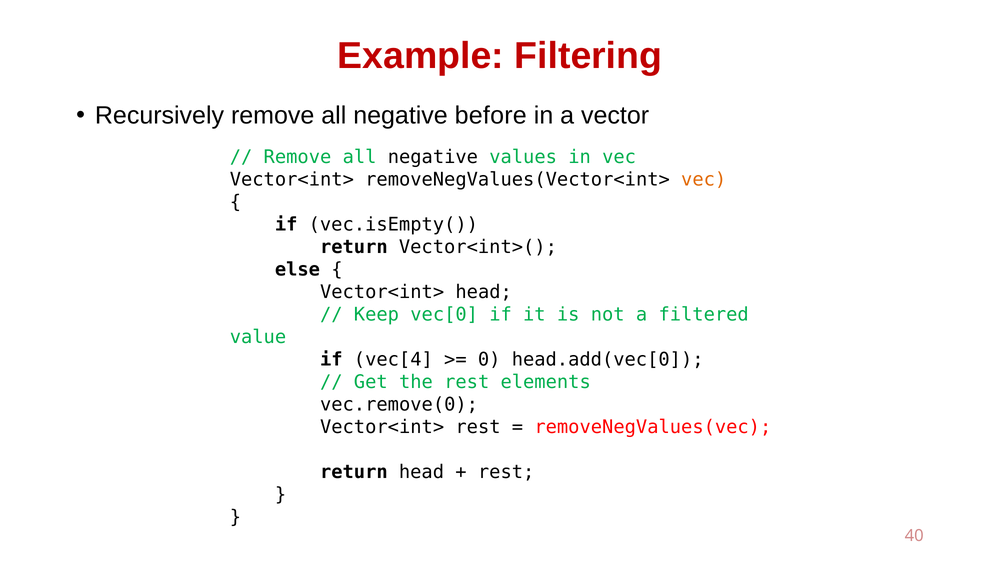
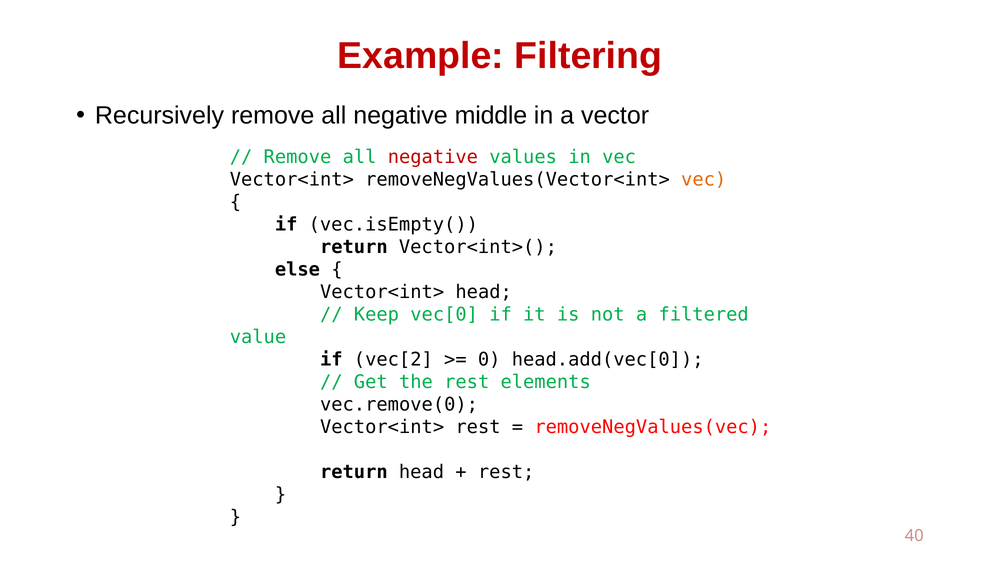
before: before -> middle
negative at (433, 157) colour: black -> red
vec[4: vec[4 -> vec[2
